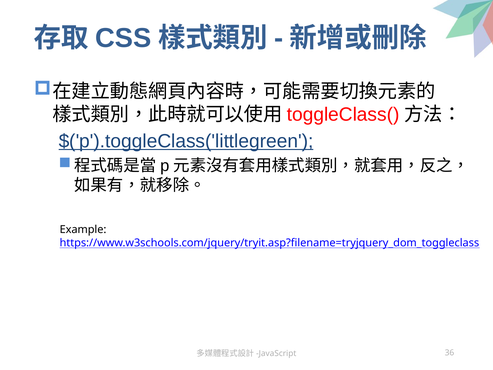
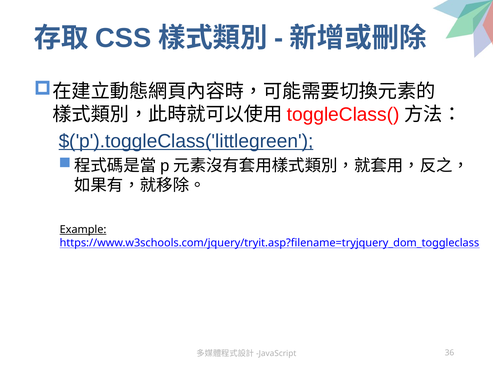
Example underline: none -> present
